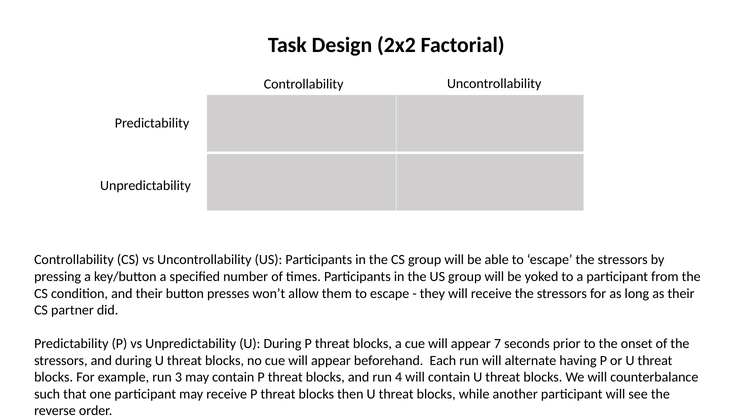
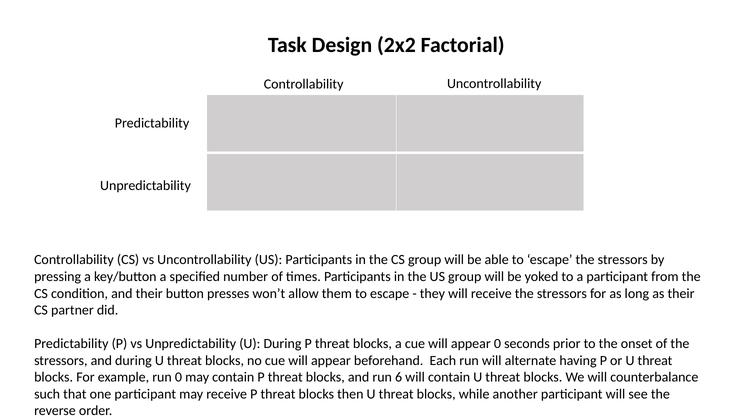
appear 7: 7 -> 0
run 3: 3 -> 0
4: 4 -> 6
